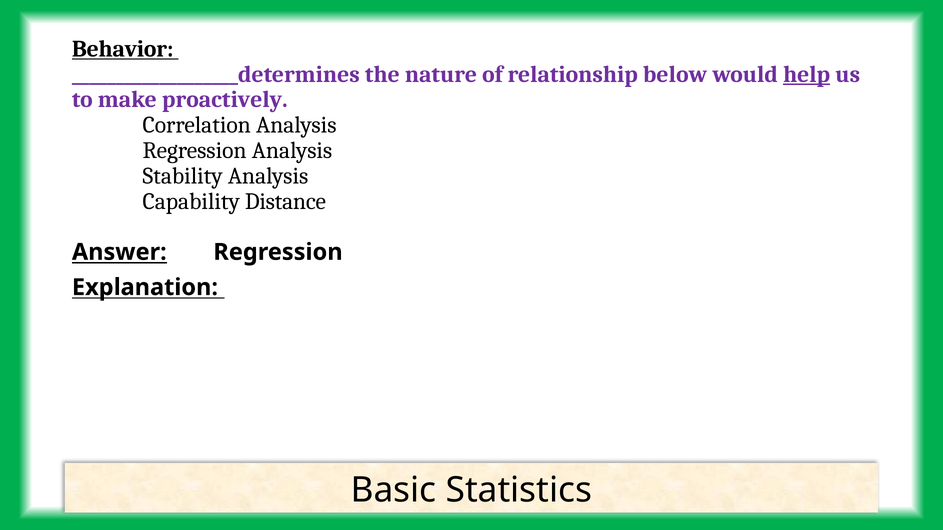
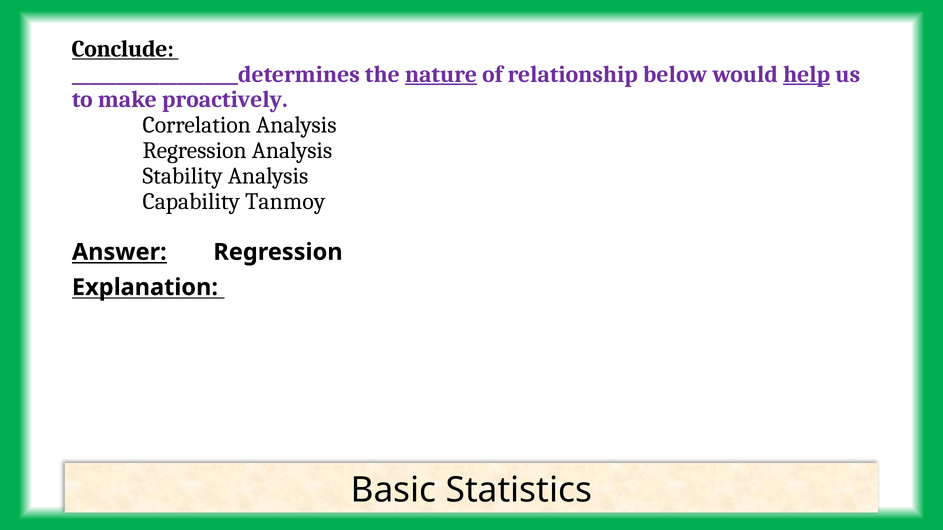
Behavior: Behavior -> Conclude
nature underline: none -> present
Distance: Distance -> Tanmoy
